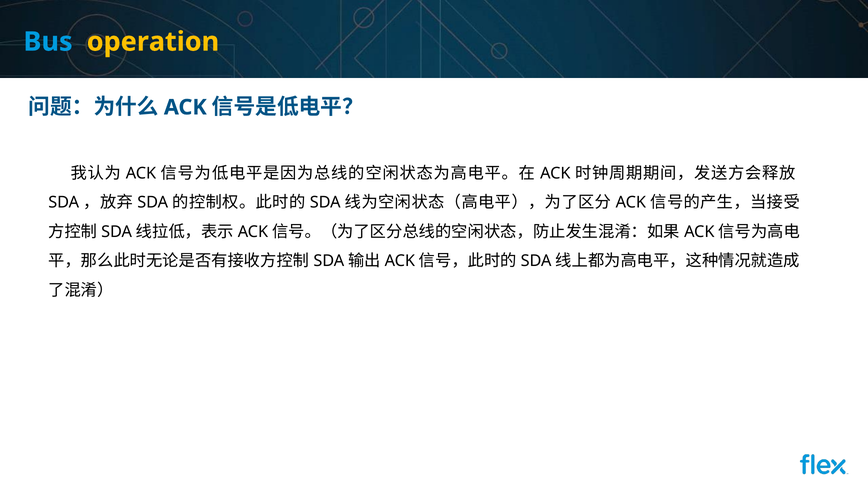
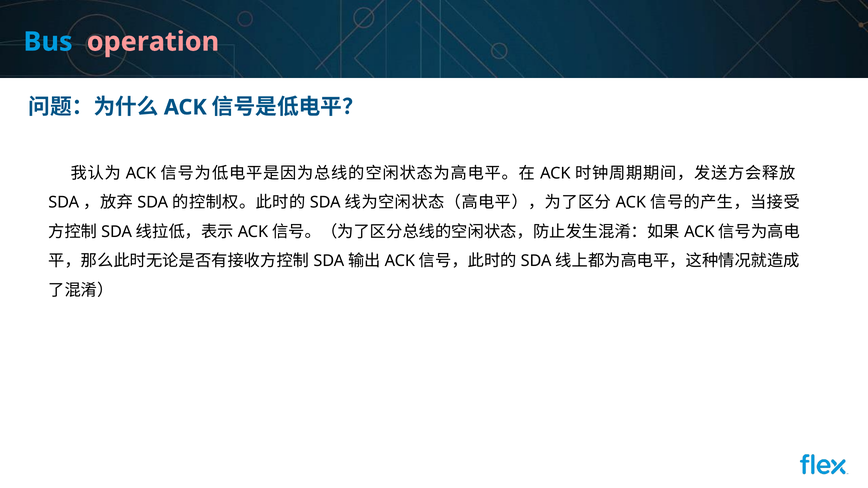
operation colour: yellow -> pink
